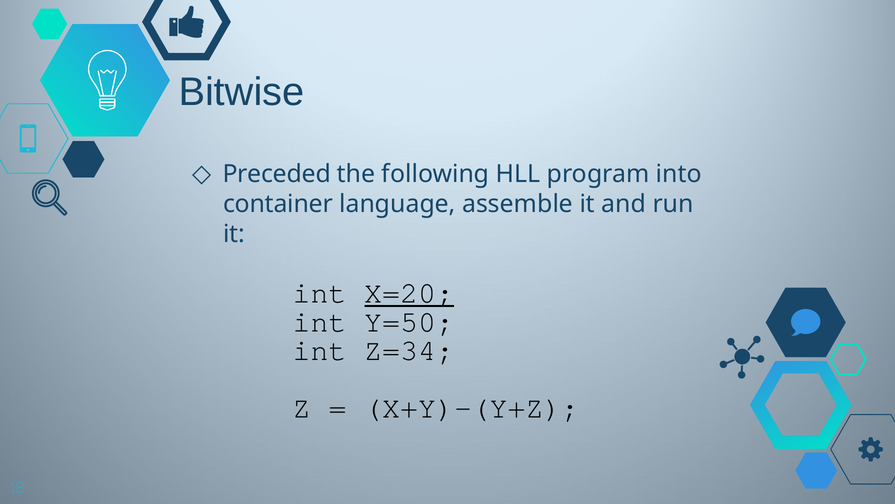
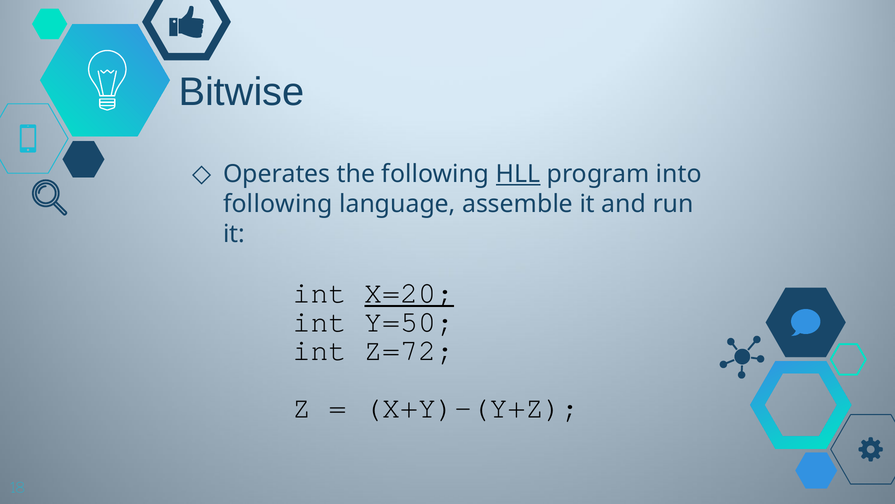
Preceded: Preceded -> Operates
HLL underline: none -> present
container at (278, 204): container -> following
Z=34: Z=34 -> Z=72
